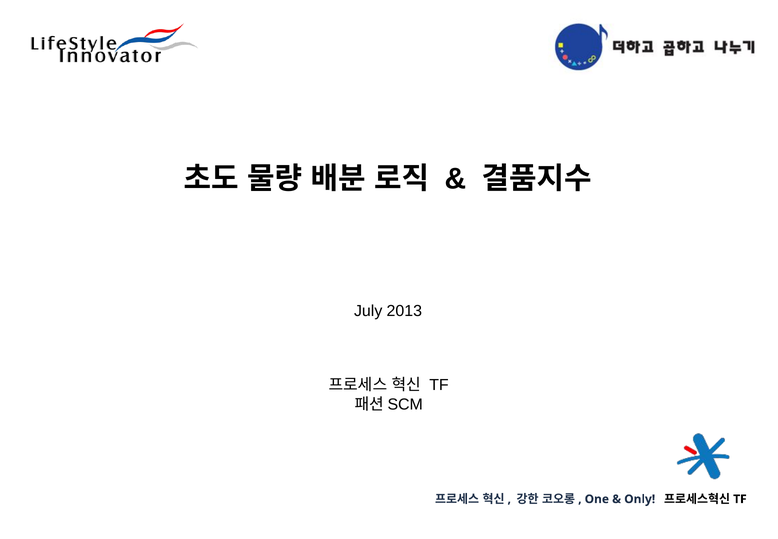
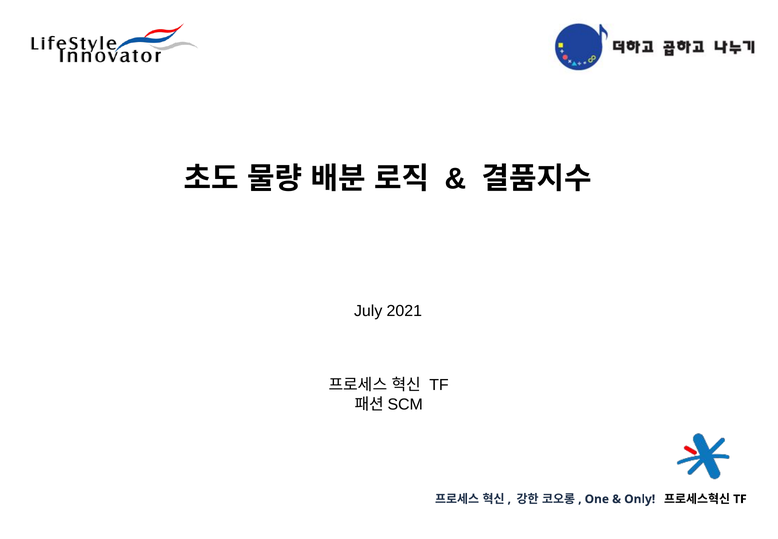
2013: 2013 -> 2021
